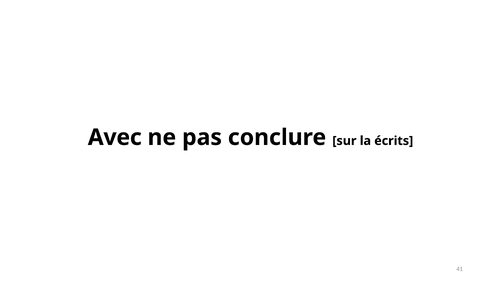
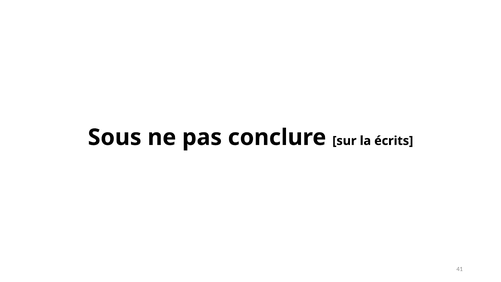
Avec: Avec -> Sous
